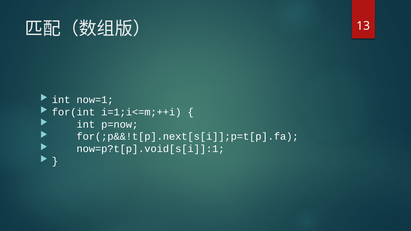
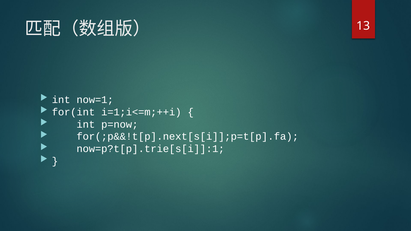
now=p?t[p].void[s[i]]:1: now=p?t[p].void[s[i]]:1 -> now=p?t[p].trie[s[i]]:1
